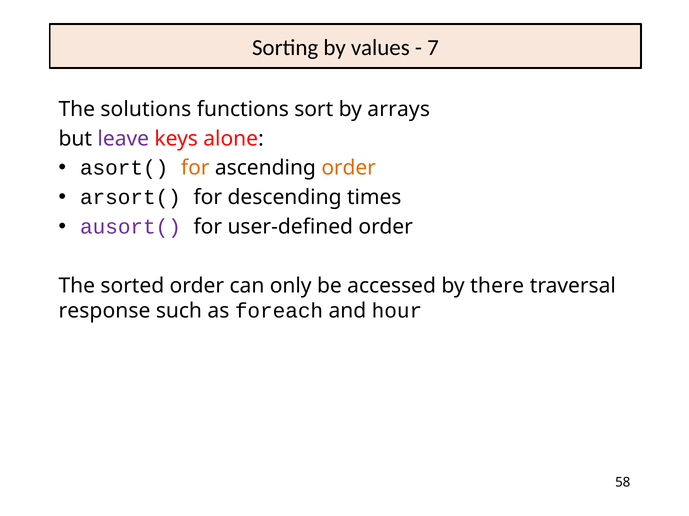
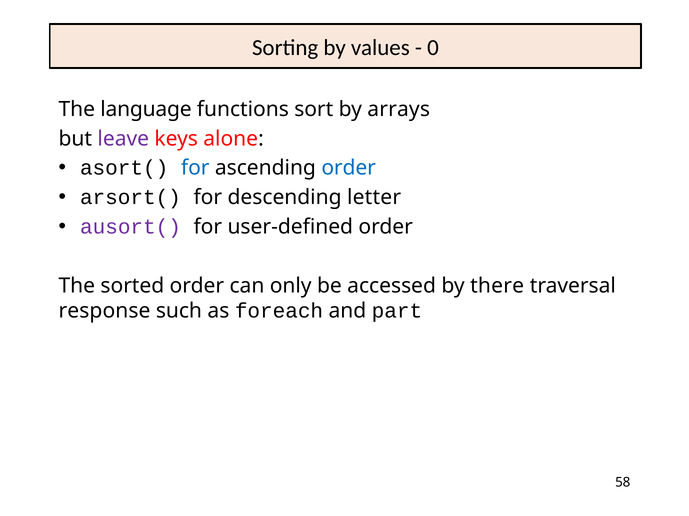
7: 7 -> 0
solutions: solutions -> language
for at (195, 168) colour: orange -> blue
order at (349, 168) colour: orange -> blue
times: times -> letter
hour: hour -> part
